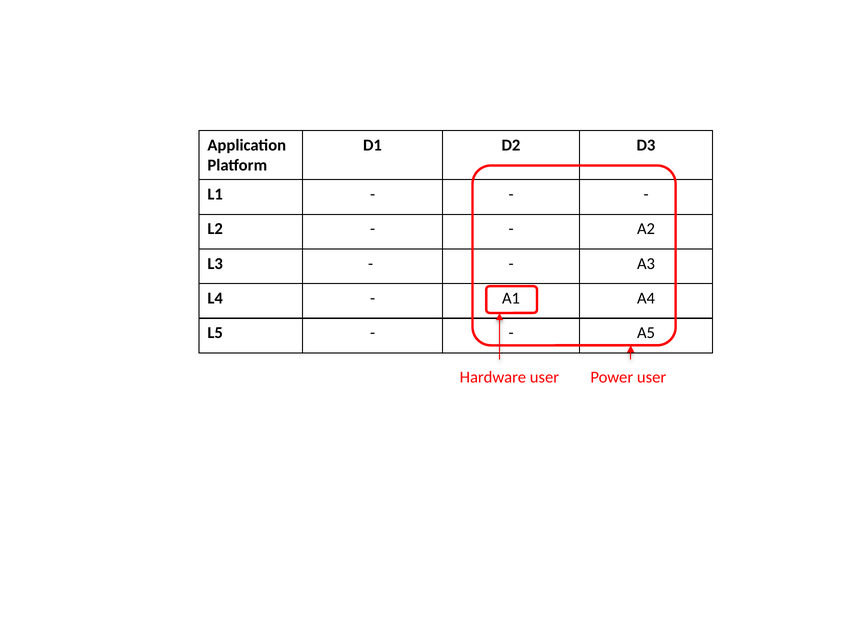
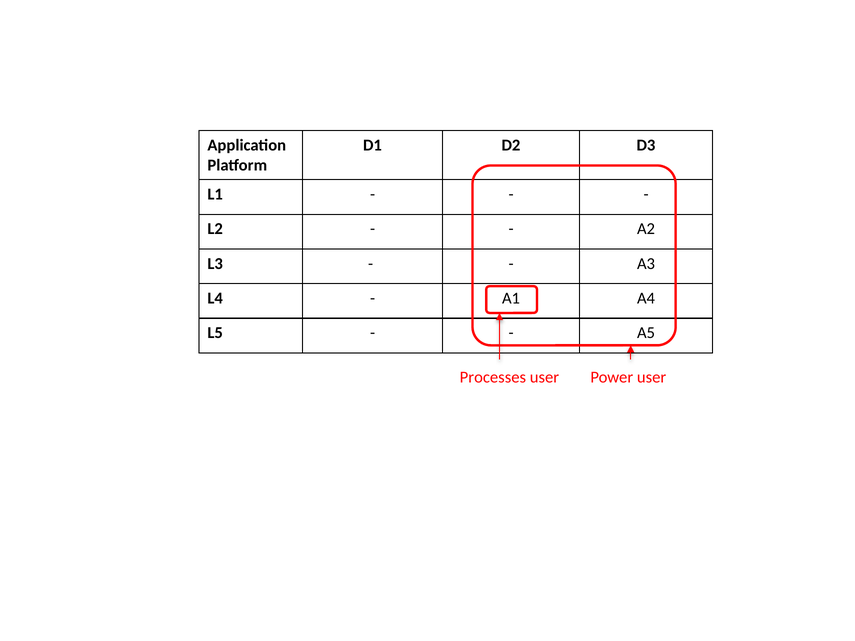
Hardware: Hardware -> Processes
